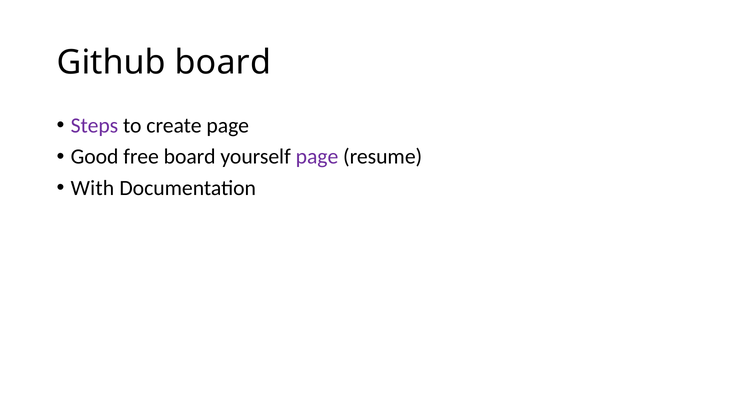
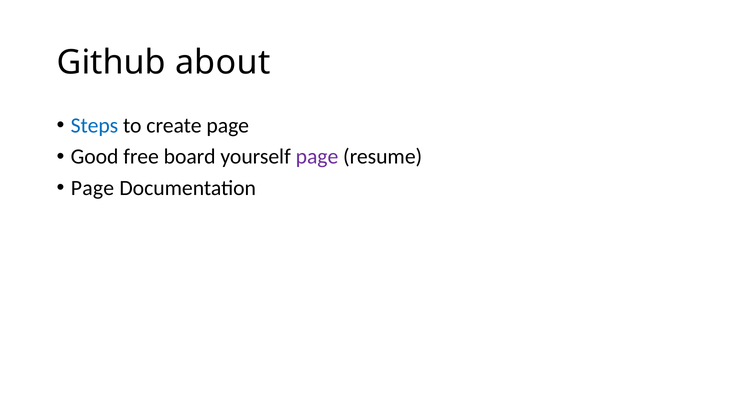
Github board: board -> about
Steps colour: purple -> blue
With at (92, 188): With -> Page
